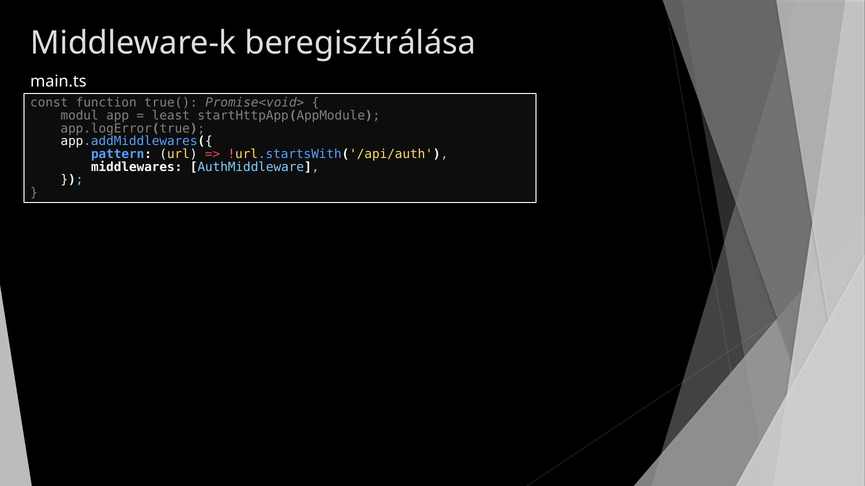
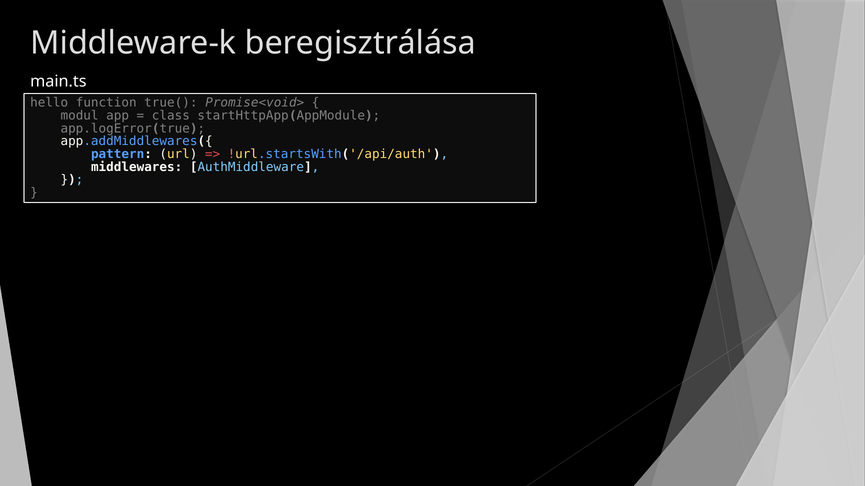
const: const -> hello
least: least -> class
